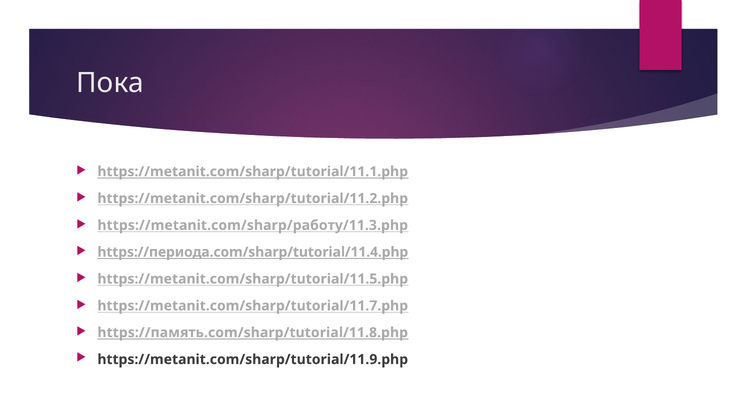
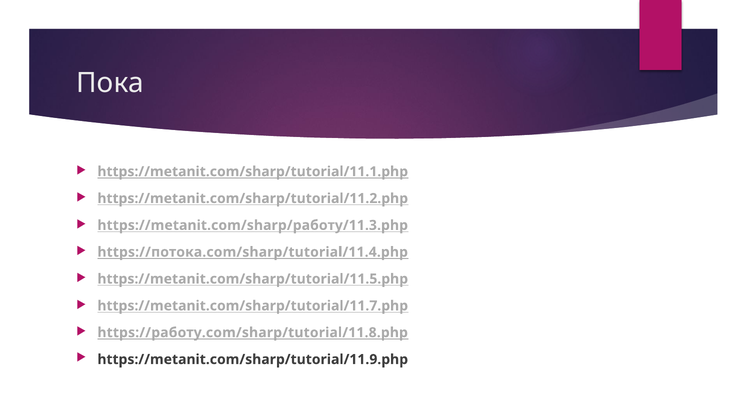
https://периода.com/sharp/tutorial/11.4.php: https://периода.com/sharp/tutorial/11.4.php -> https://потока.com/sharp/tutorial/11.4.php
https://память.com/sharp/tutorial/11.8.php: https://память.com/sharp/tutorial/11.8.php -> https://работу.com/sharp/tutorial/11.8.php
